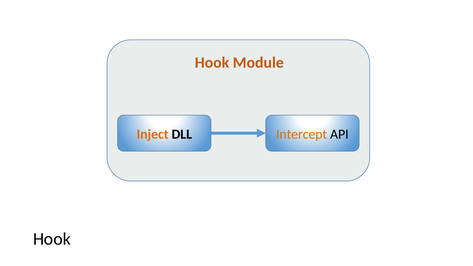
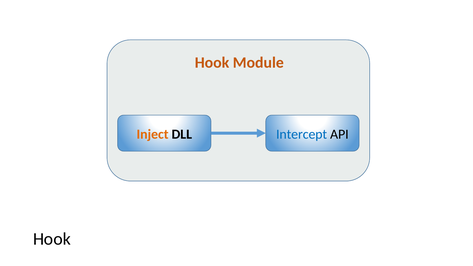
Intercept colour: orange -> blue
